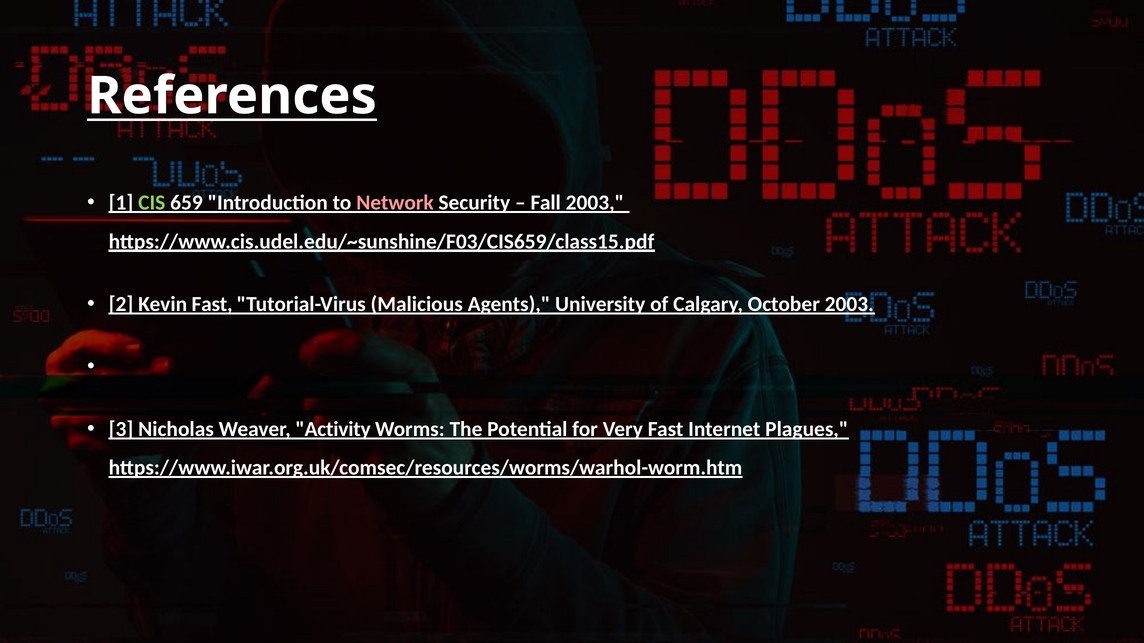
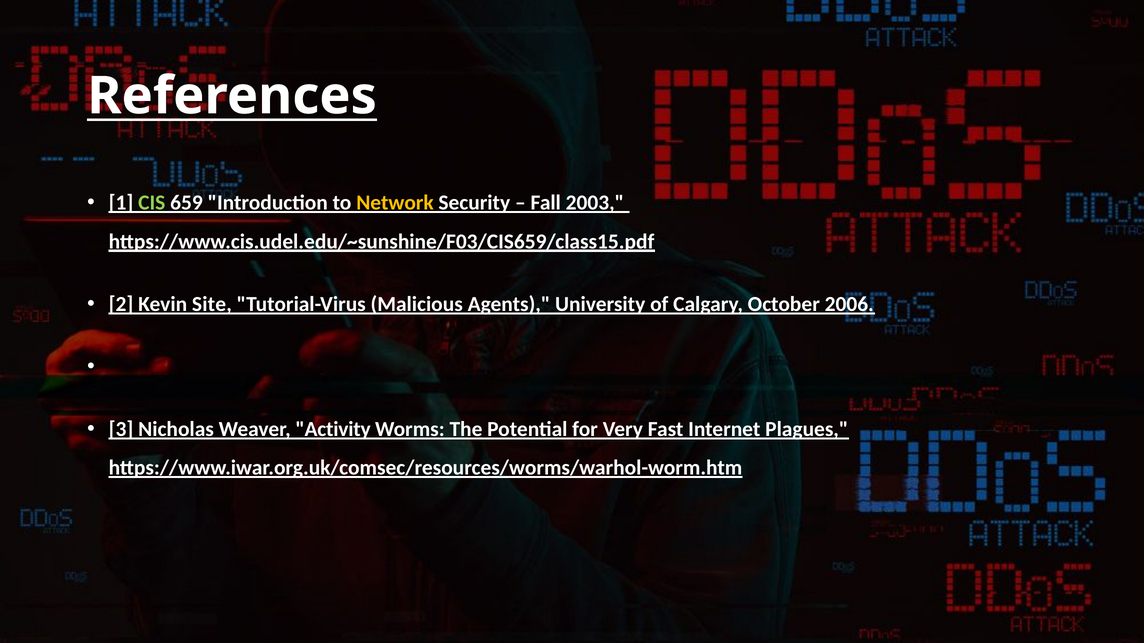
Network colour: pink -> yellow
Kevin Fast: Fast -> Site
October 2003: 2003 -> 2006
